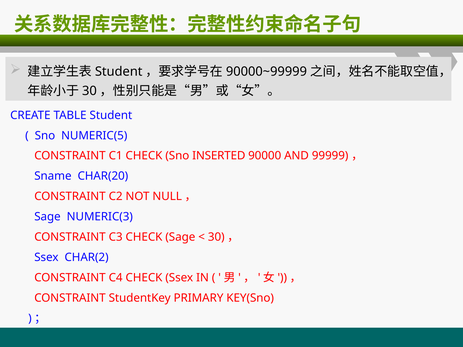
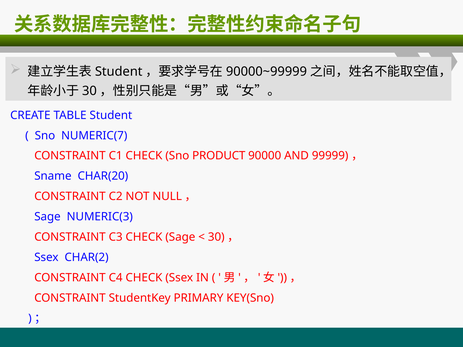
NUMERIC(5: NUMERIC(5 -> NUMERIC(7
INSERTED: INSERTED -> PRODUCT
